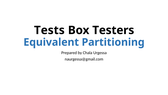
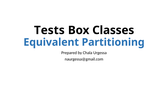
Testers: Testers -> Classes
